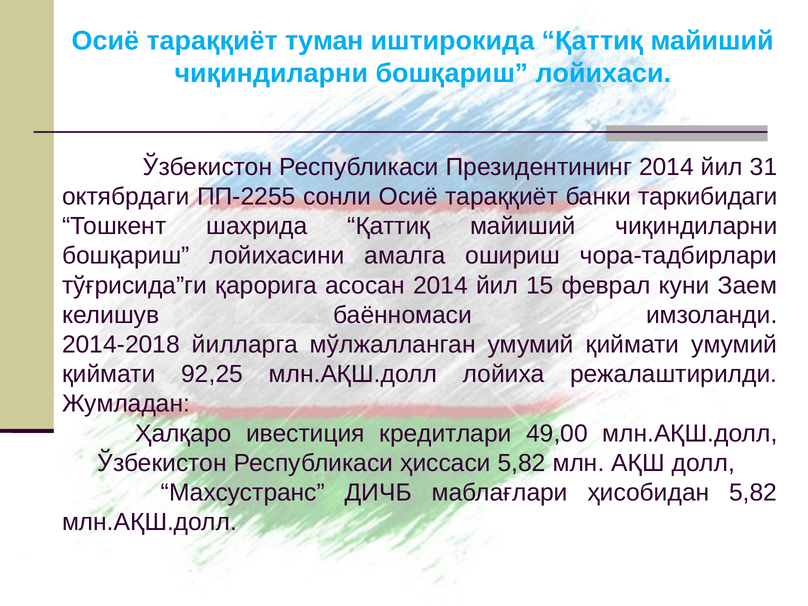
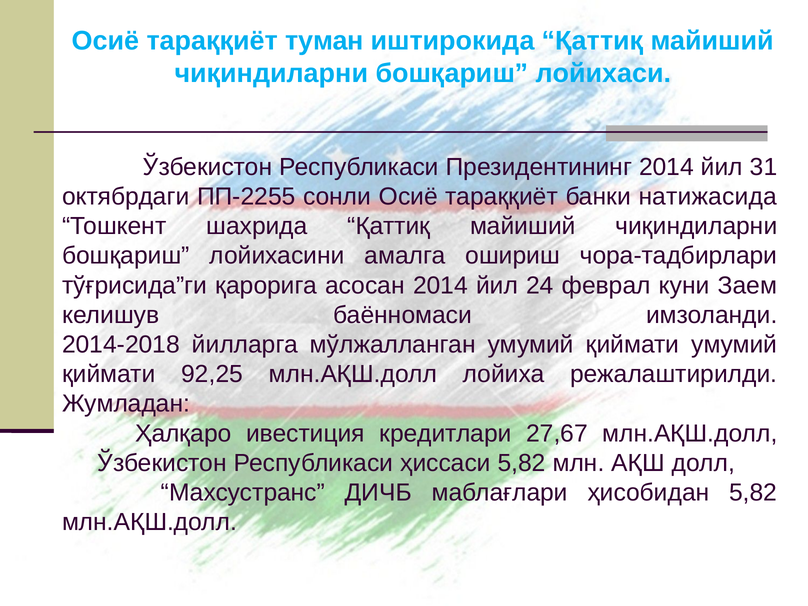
таркибидаги: таркибидаги -> натижасида
15: 15 -> 24
49,00: 49,00 -> 27,67
